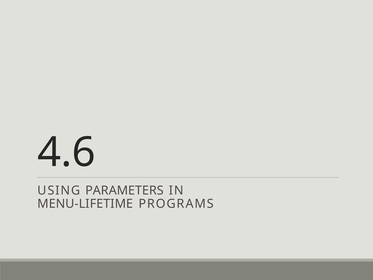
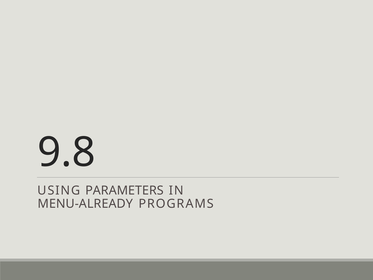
4.6: 4.6 -> 9.8
MENU-LIFETIME: MENU-LIFETIME -> MENU-ALREADY
